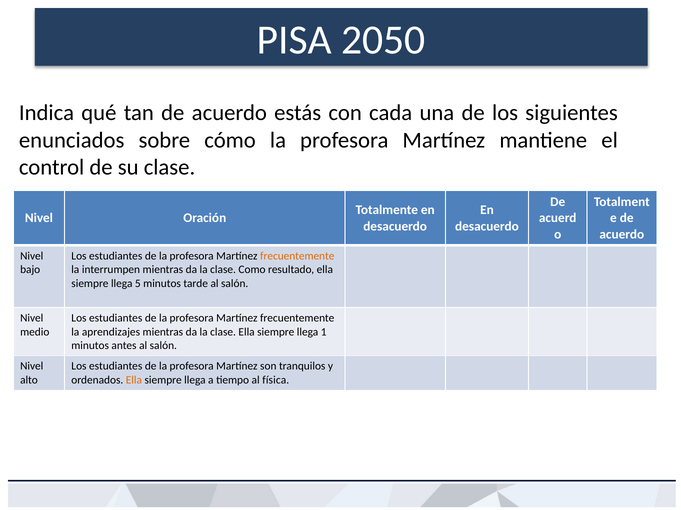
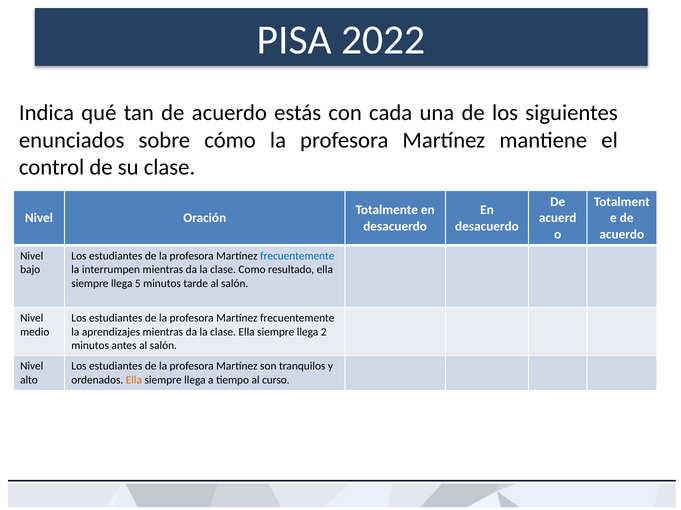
2050: 2050 -> 2022
frecuentemente at (297, 256) colour: orange -> blue
1: 1 -> 2
física: física -> curso
